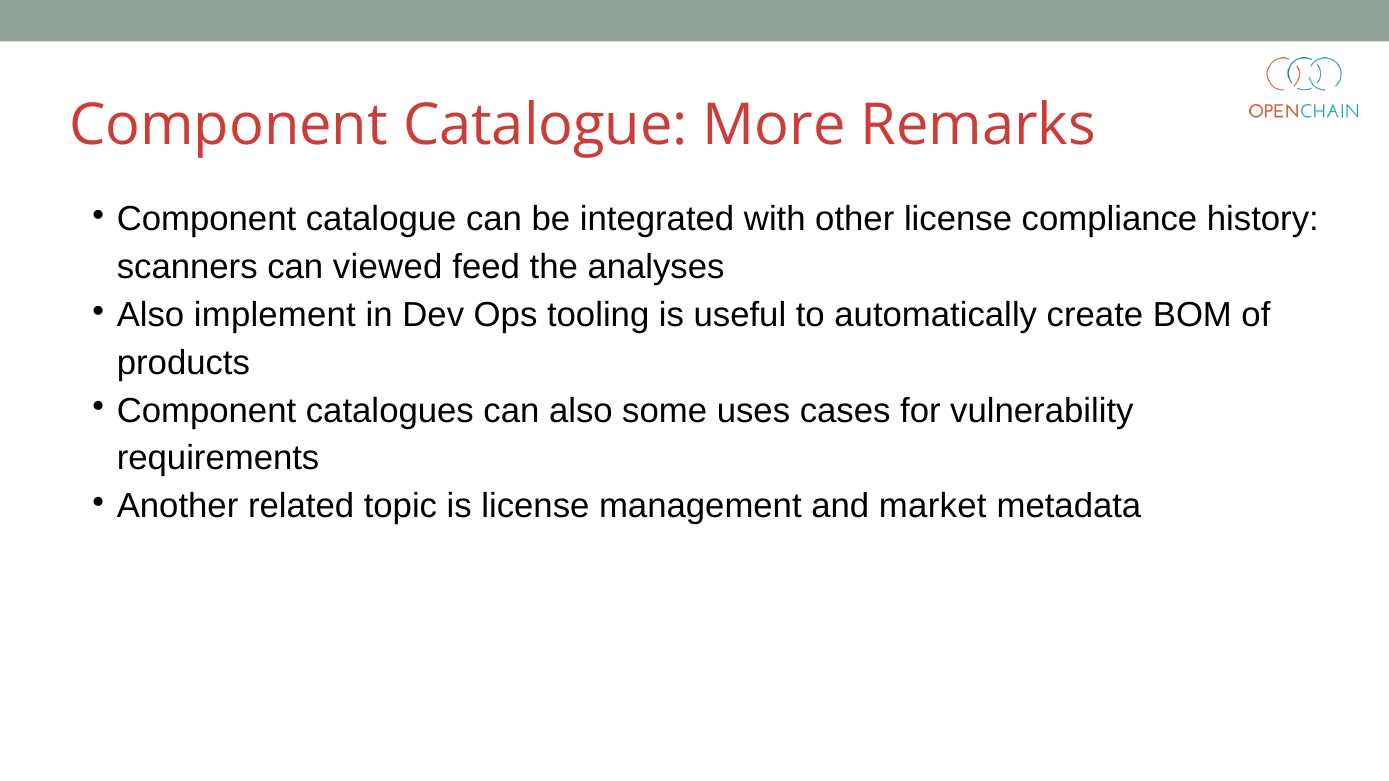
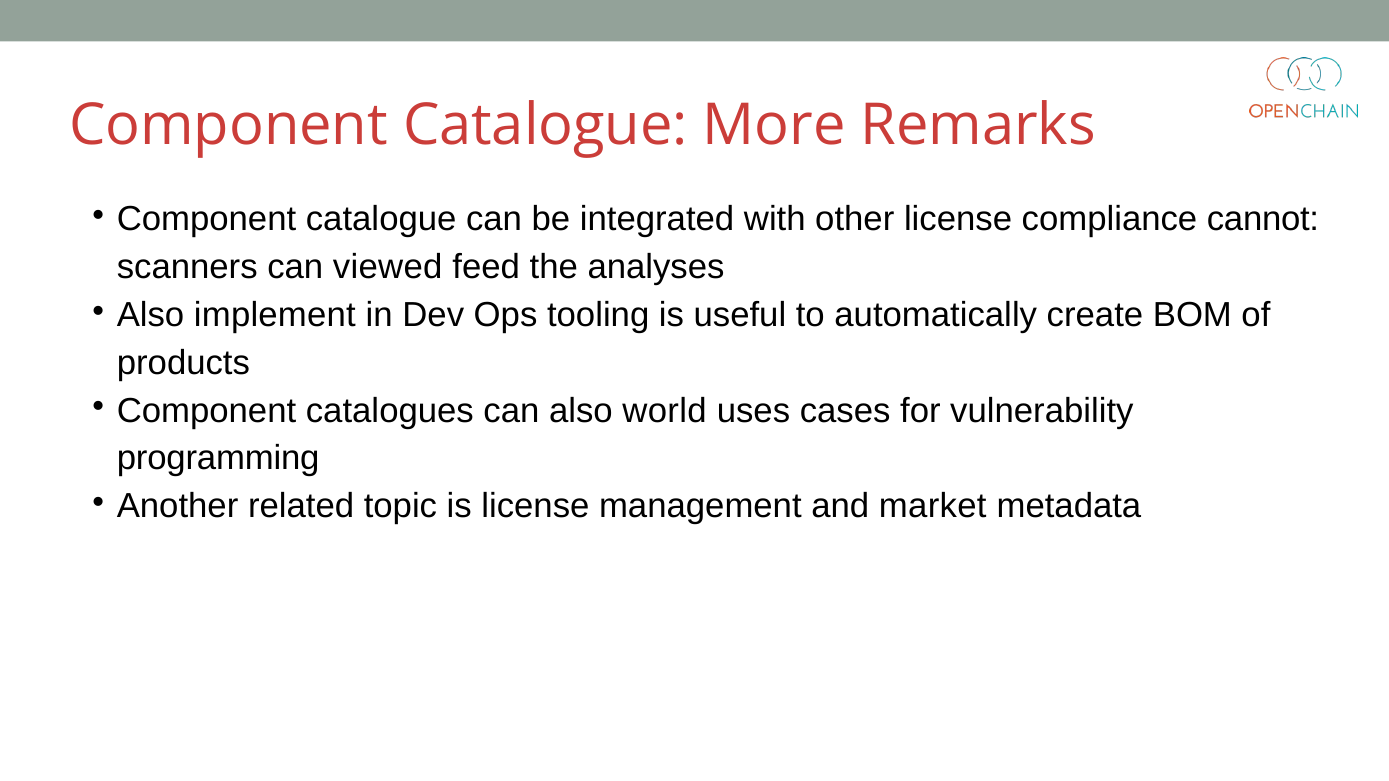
history: history -> cannot
some: some -> world
requirements: requirements -> programming
